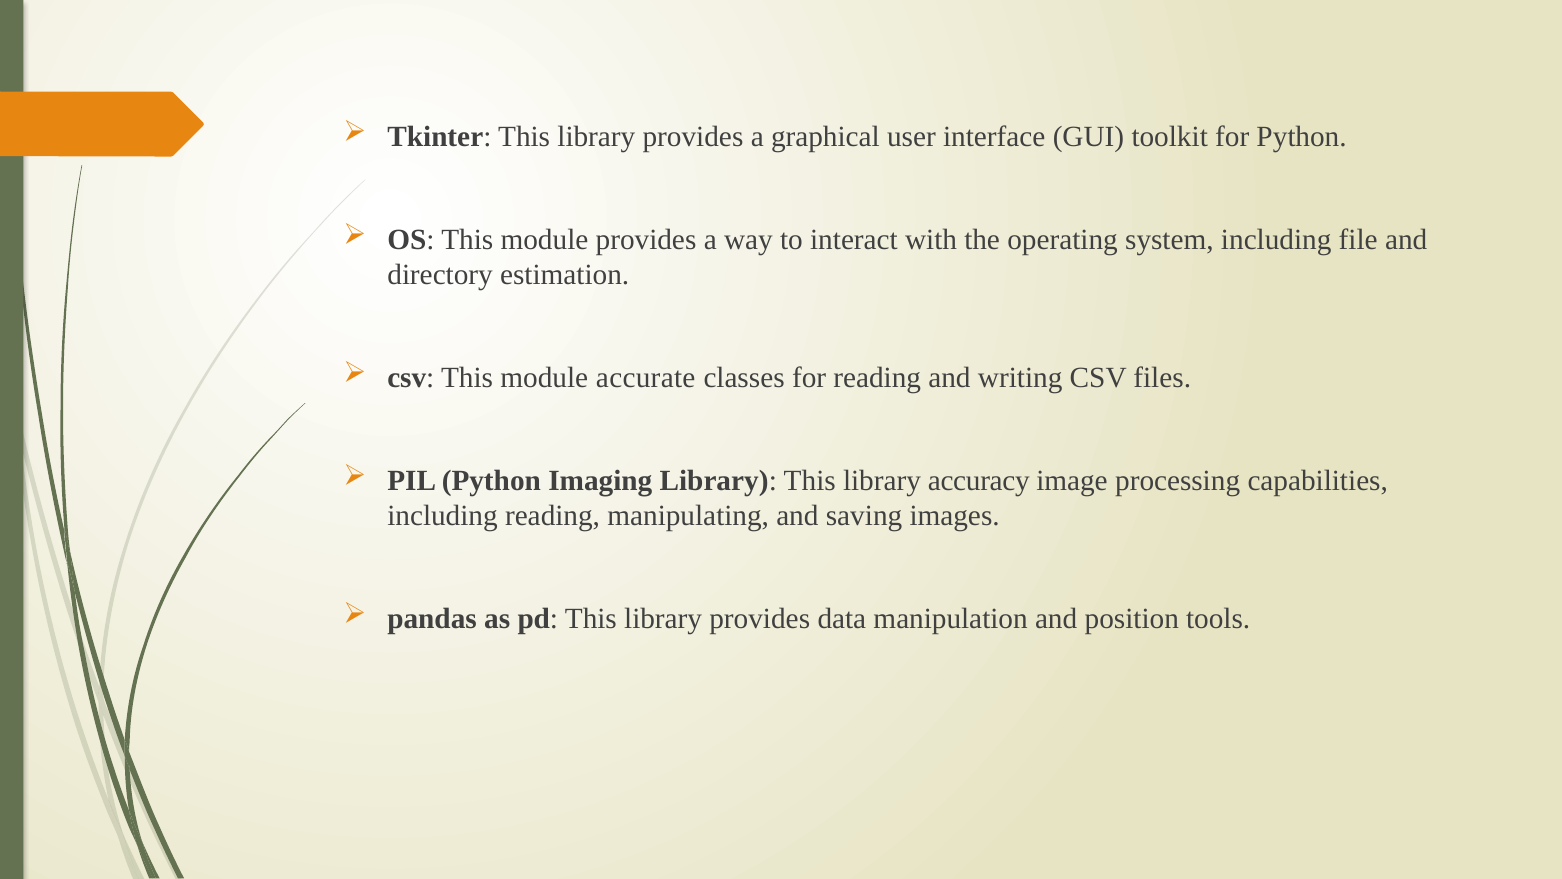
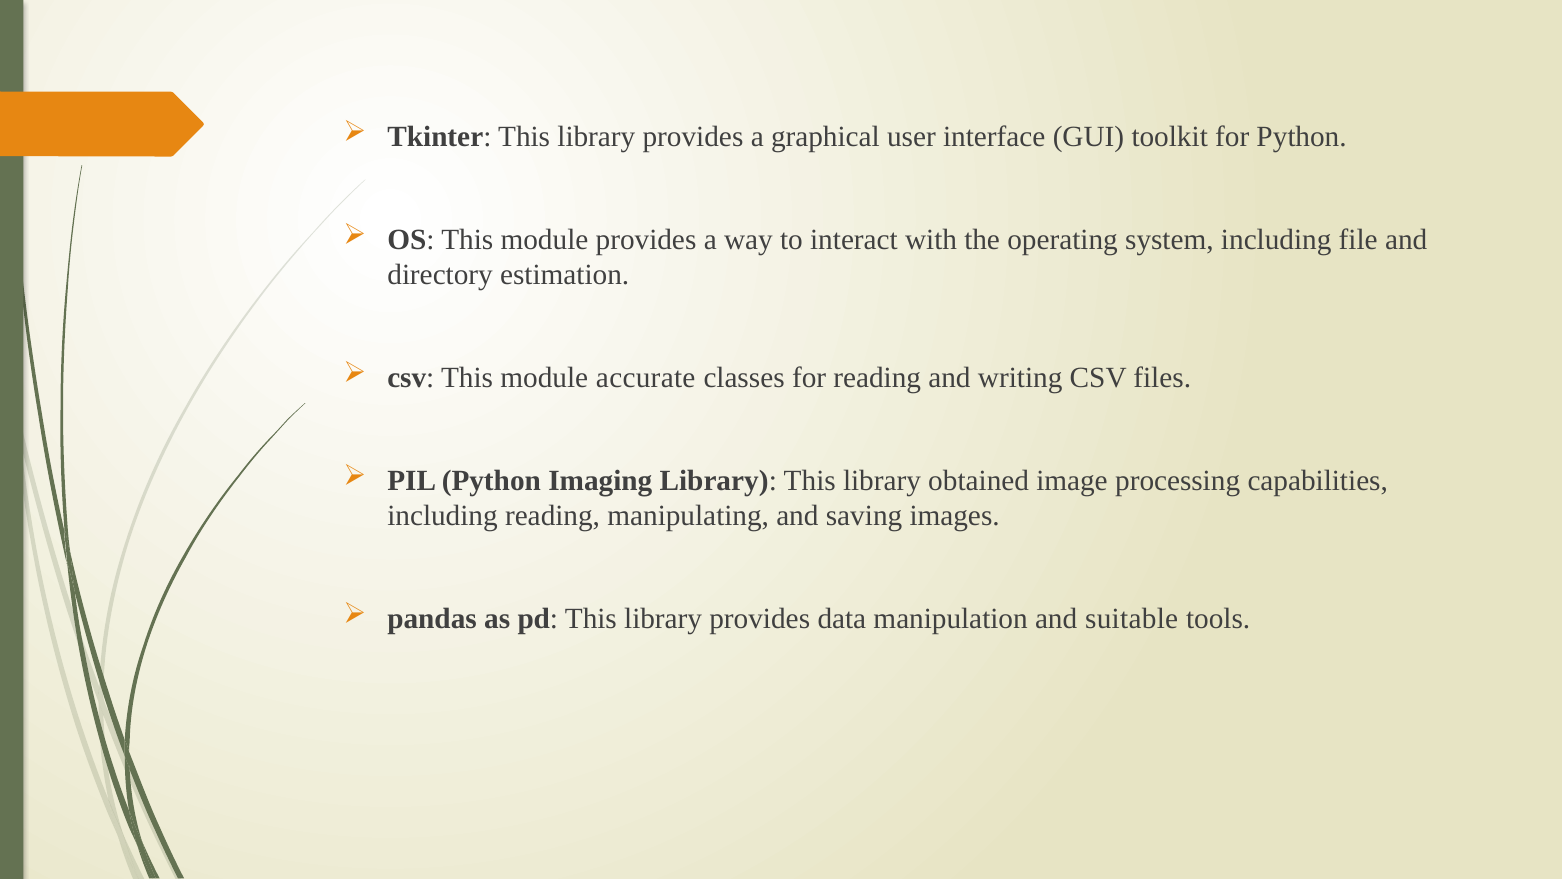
accuracy: accuracy -> obtained
position: position -> suitable
